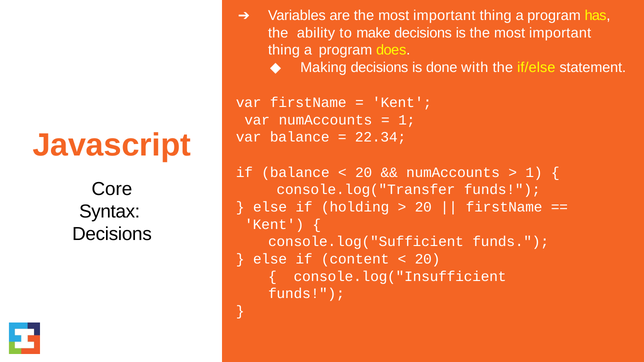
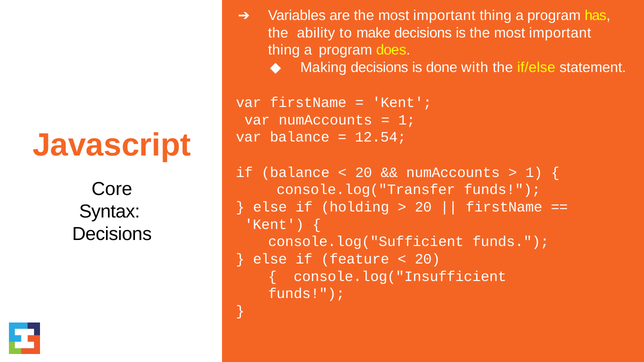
22.34: 22.34 -> 12.54
content: content -> feature
